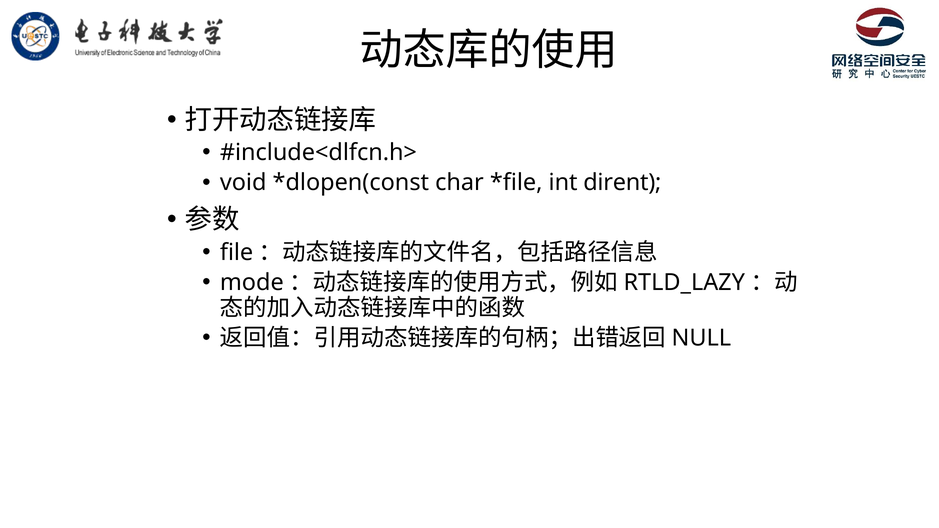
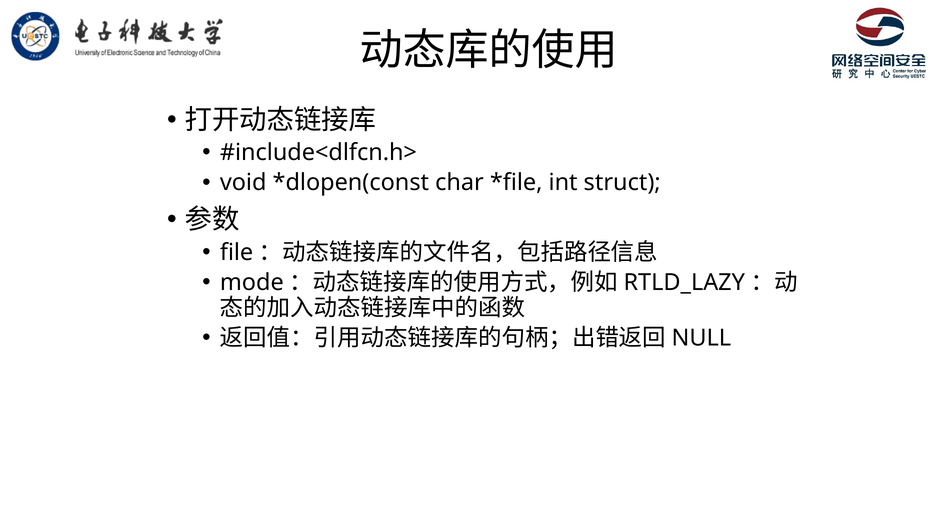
dirent: dirent -> struct
